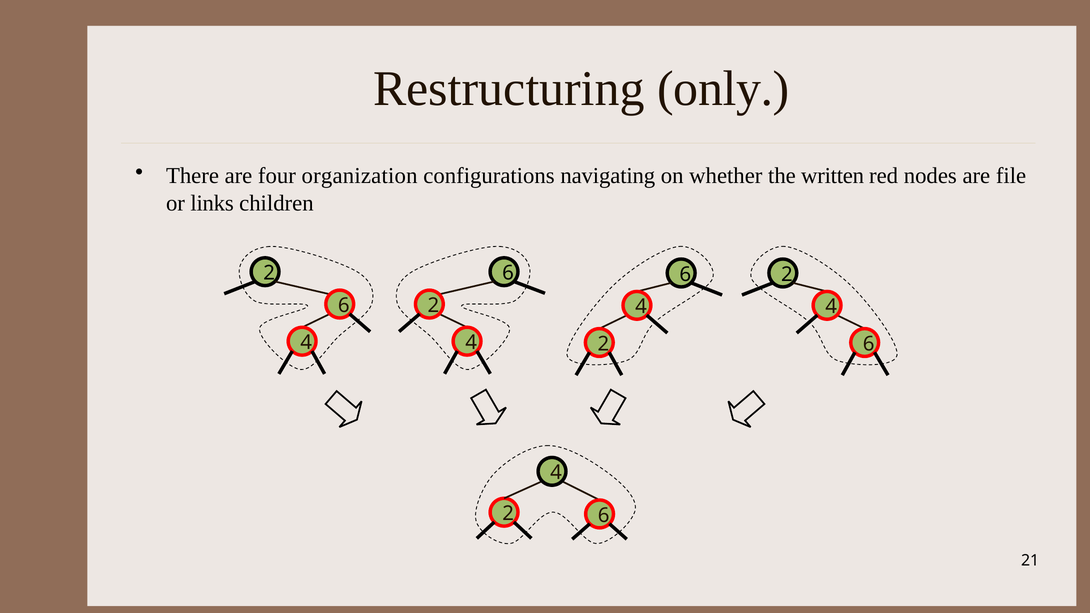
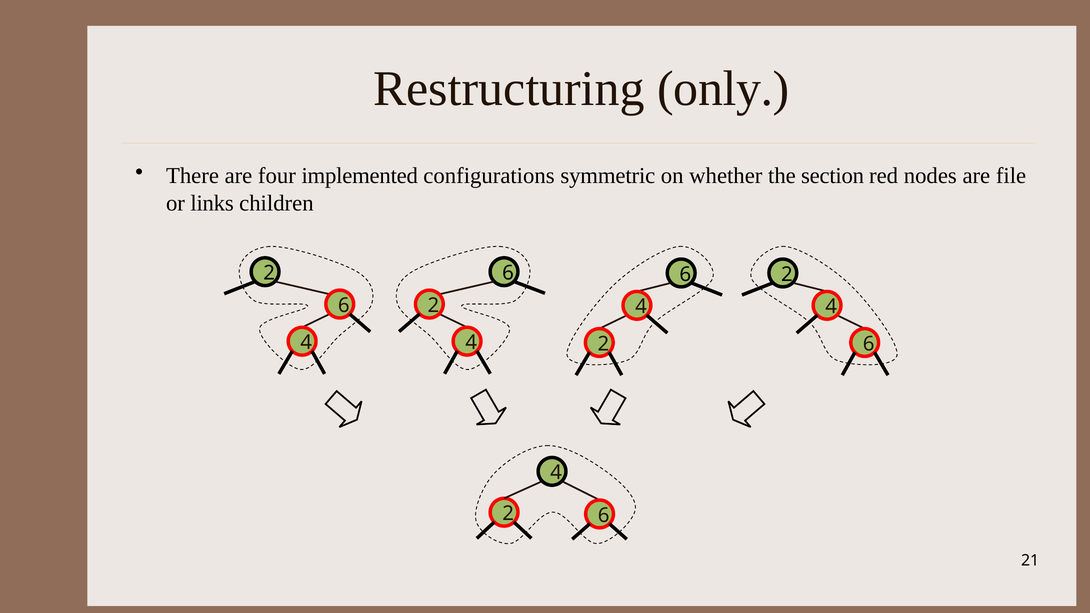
organization: organization -> implemented
navigating: navigating -> symmetric
written: written -> section
